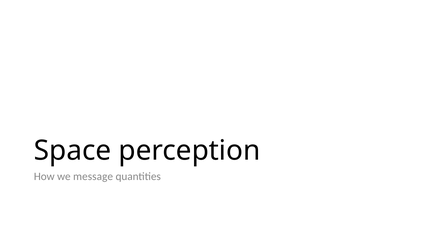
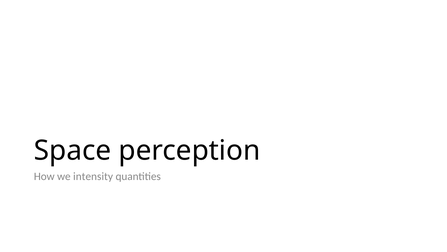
message: message -> intensity
